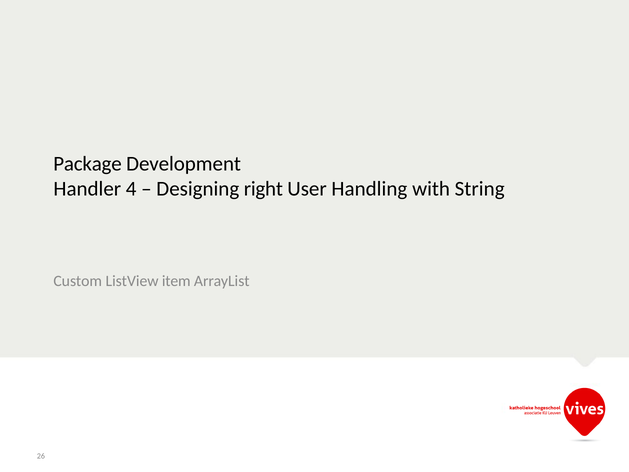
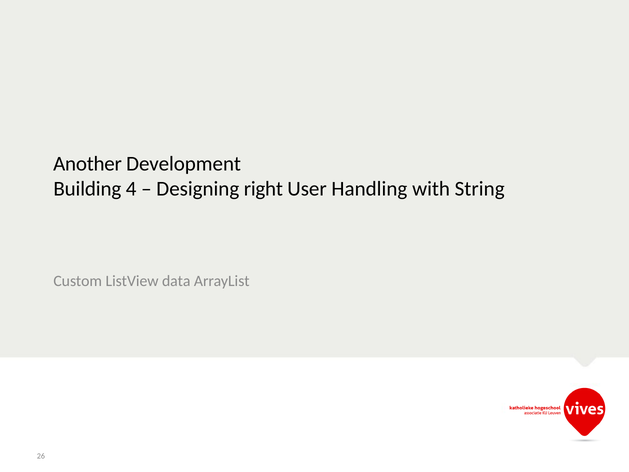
Package: Package -> Another
Handler: Handler -> Building
item: item -> data
